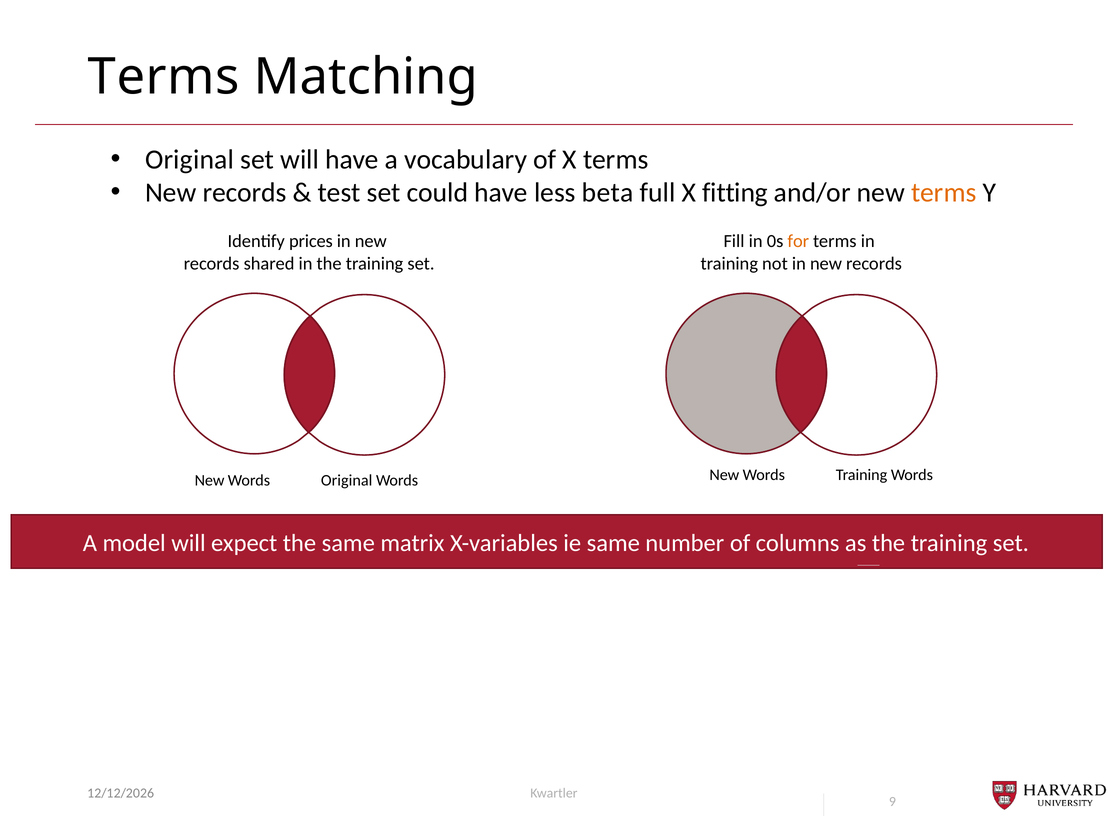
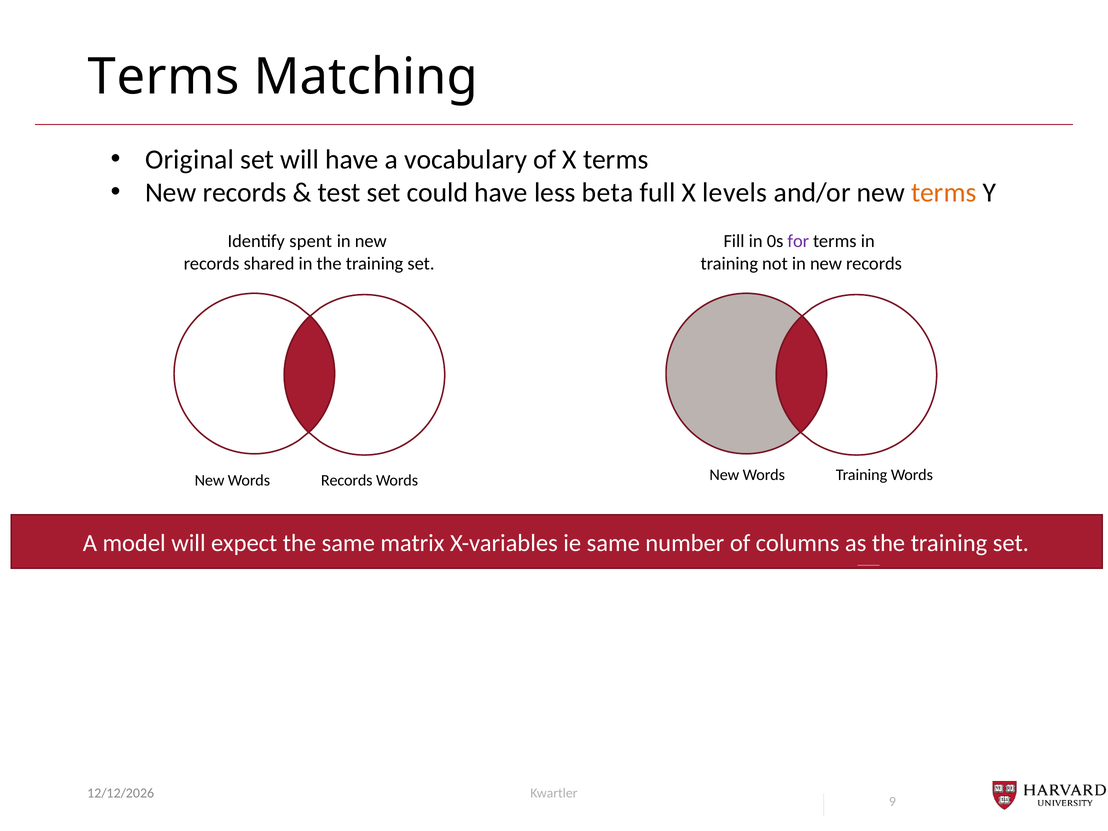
fitting: fitting -> levels
prices: prices -> spent
for colour: orange -> purple
Original at (347, 481): Original -> Records
